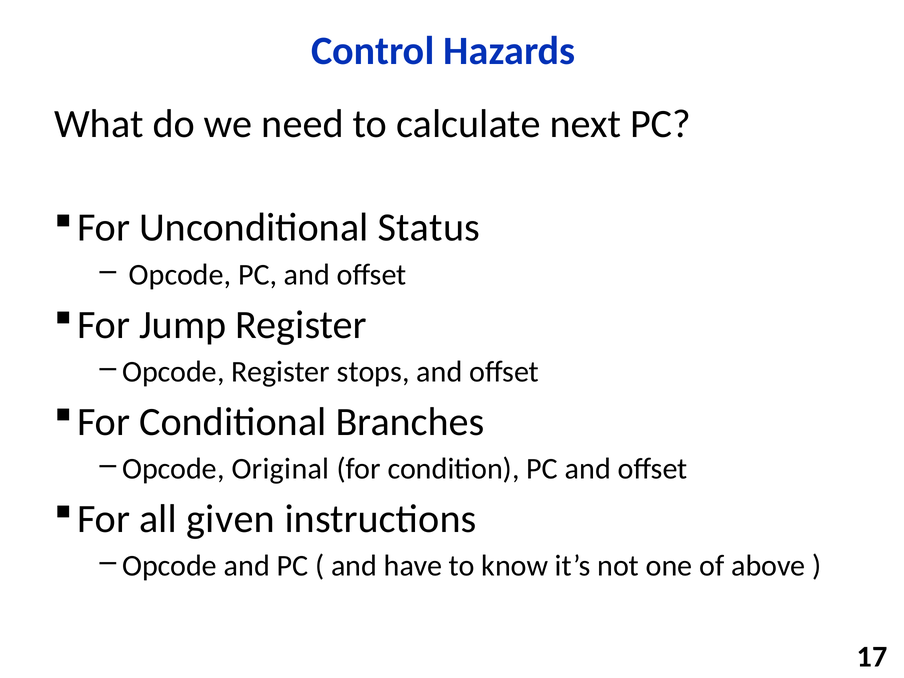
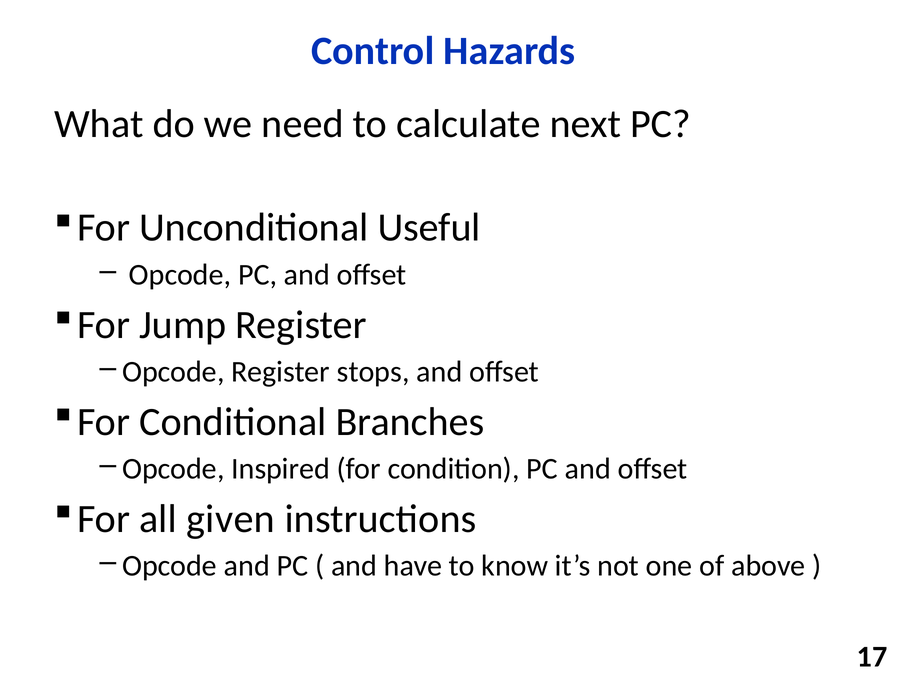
Status: Status -> Useful
Original: Original -> Inspired
